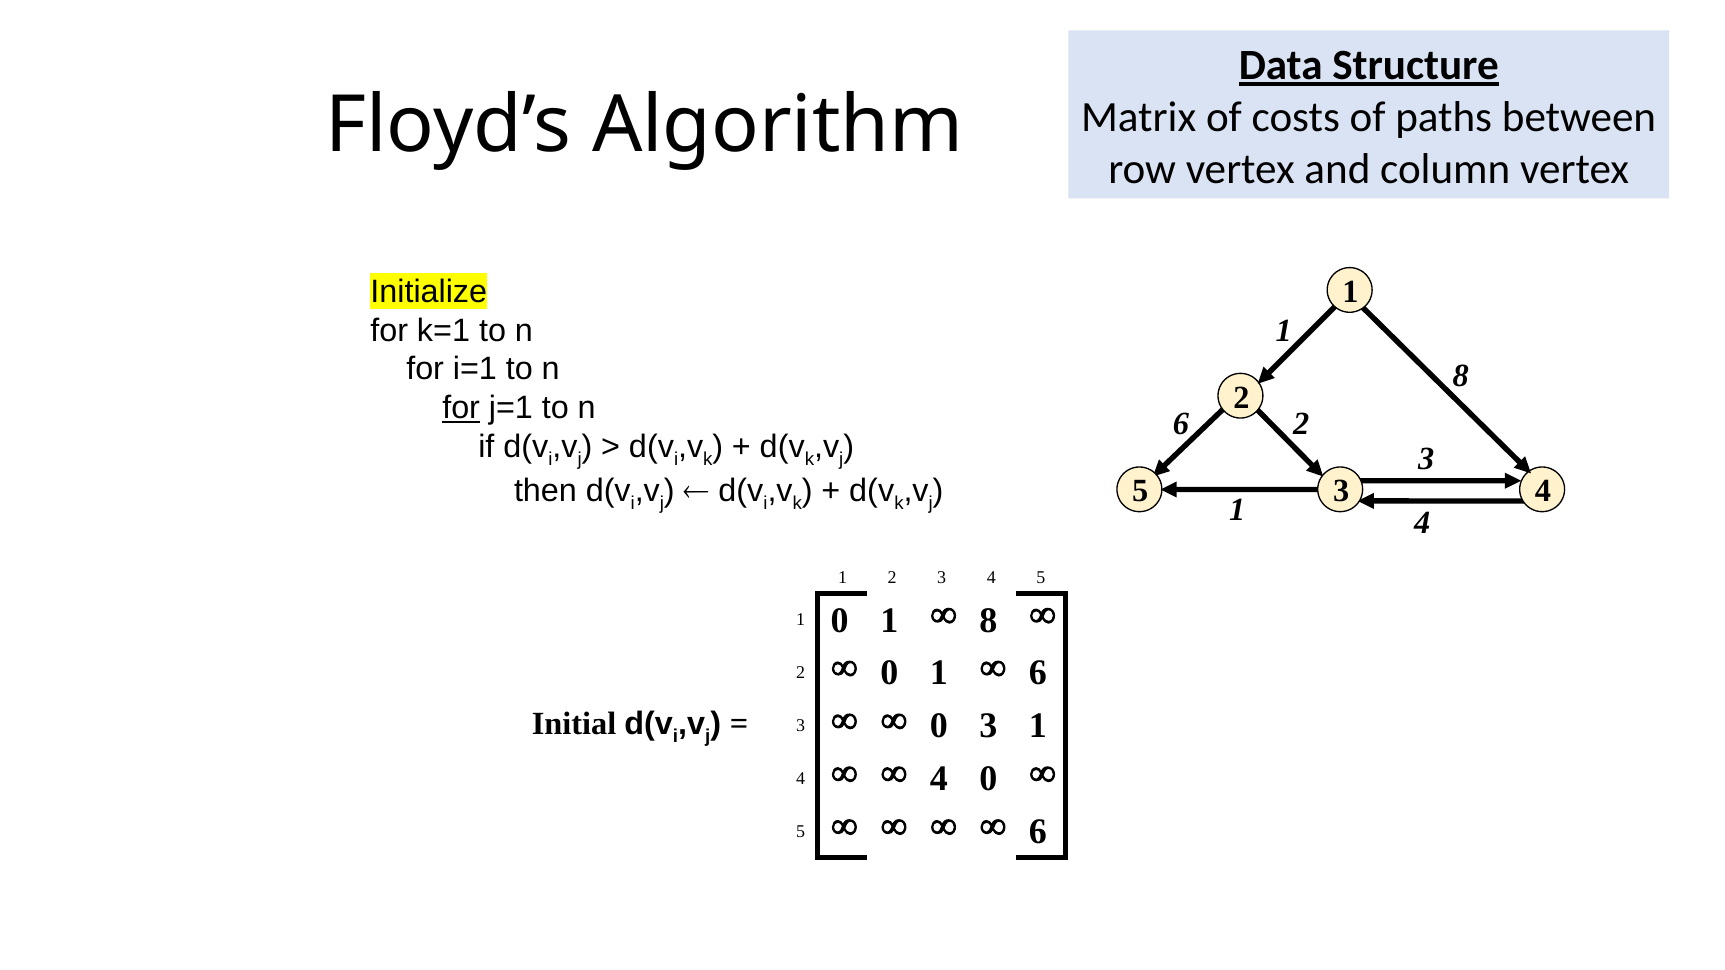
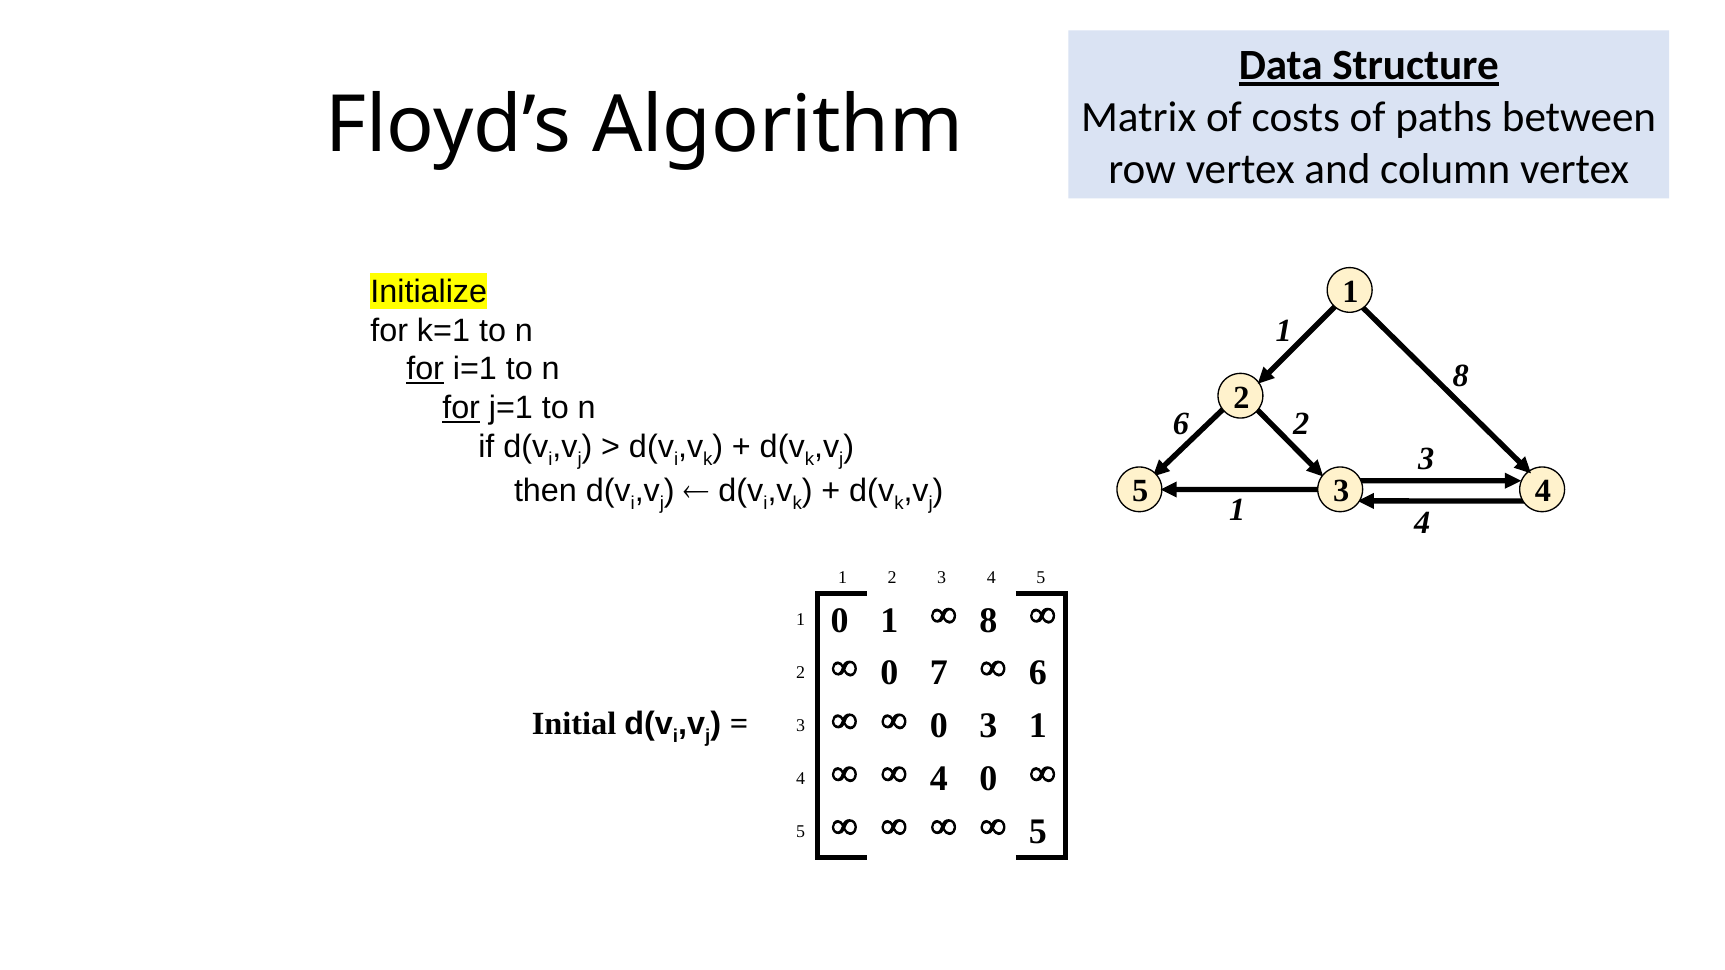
for at (425, 369) underline: none -> present
1 at (939, 673): 1 -> 7
6 at (1038, 832): 6 -> 5
